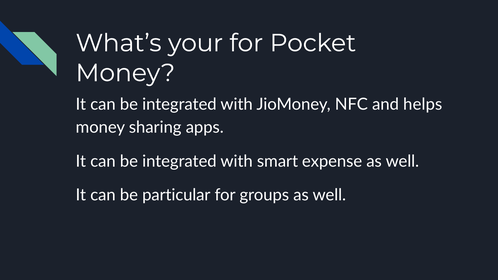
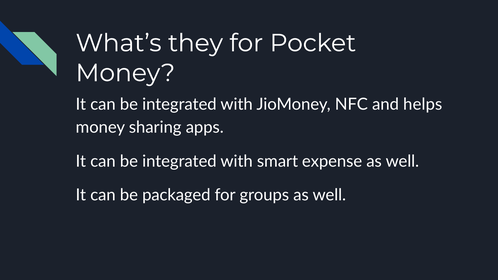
your: your -> they
particular: particular -> packaged
